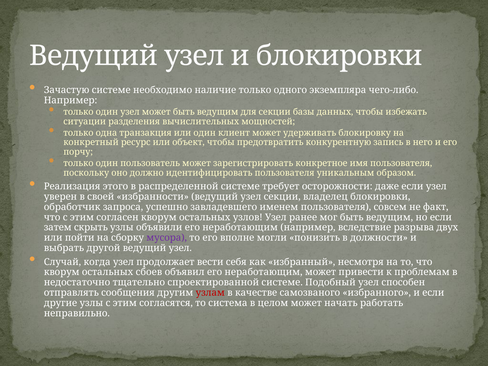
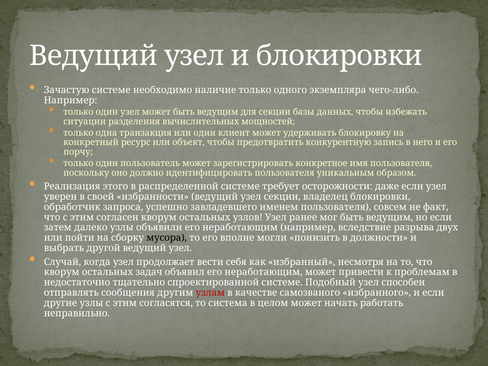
скрыть: скрыть -> далеко
мусора colour: purple -> black
сбоев: сбоев -> задач
